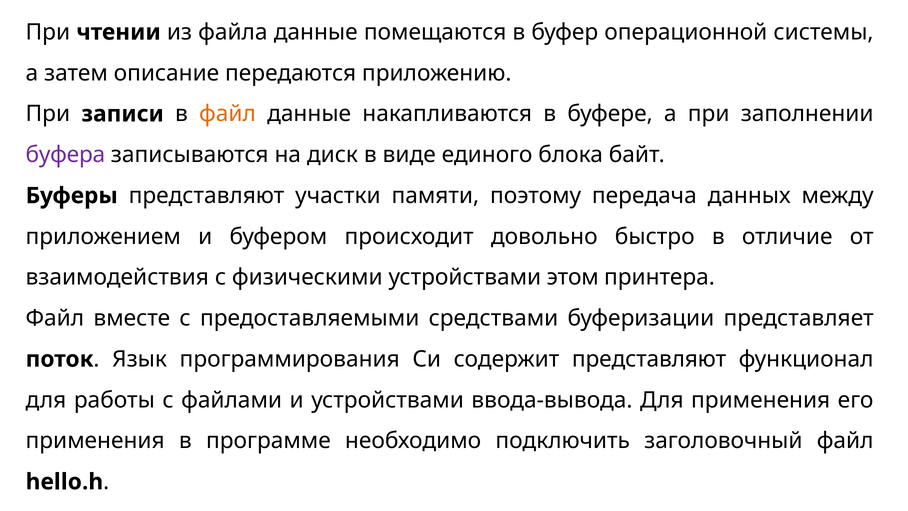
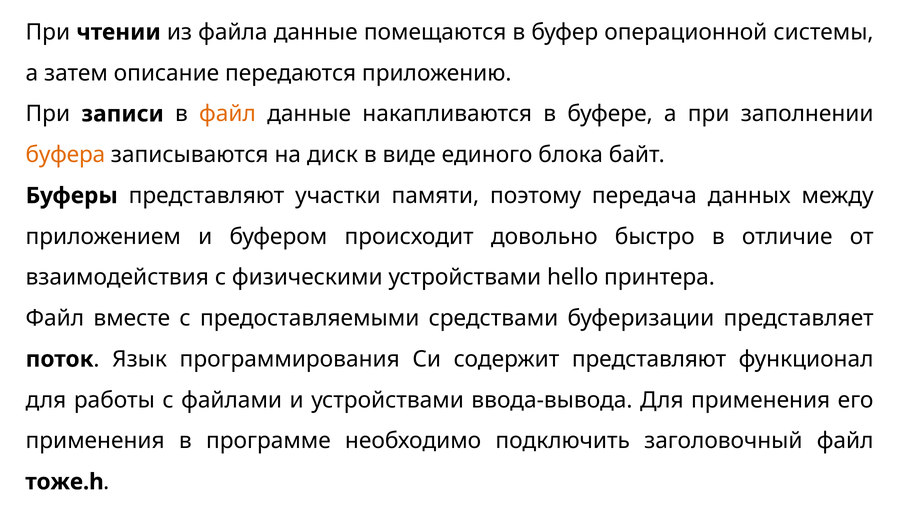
буфера colour: purple -> orange
этом: этом -> hello
hello.h: hello.h -> тоже.h
